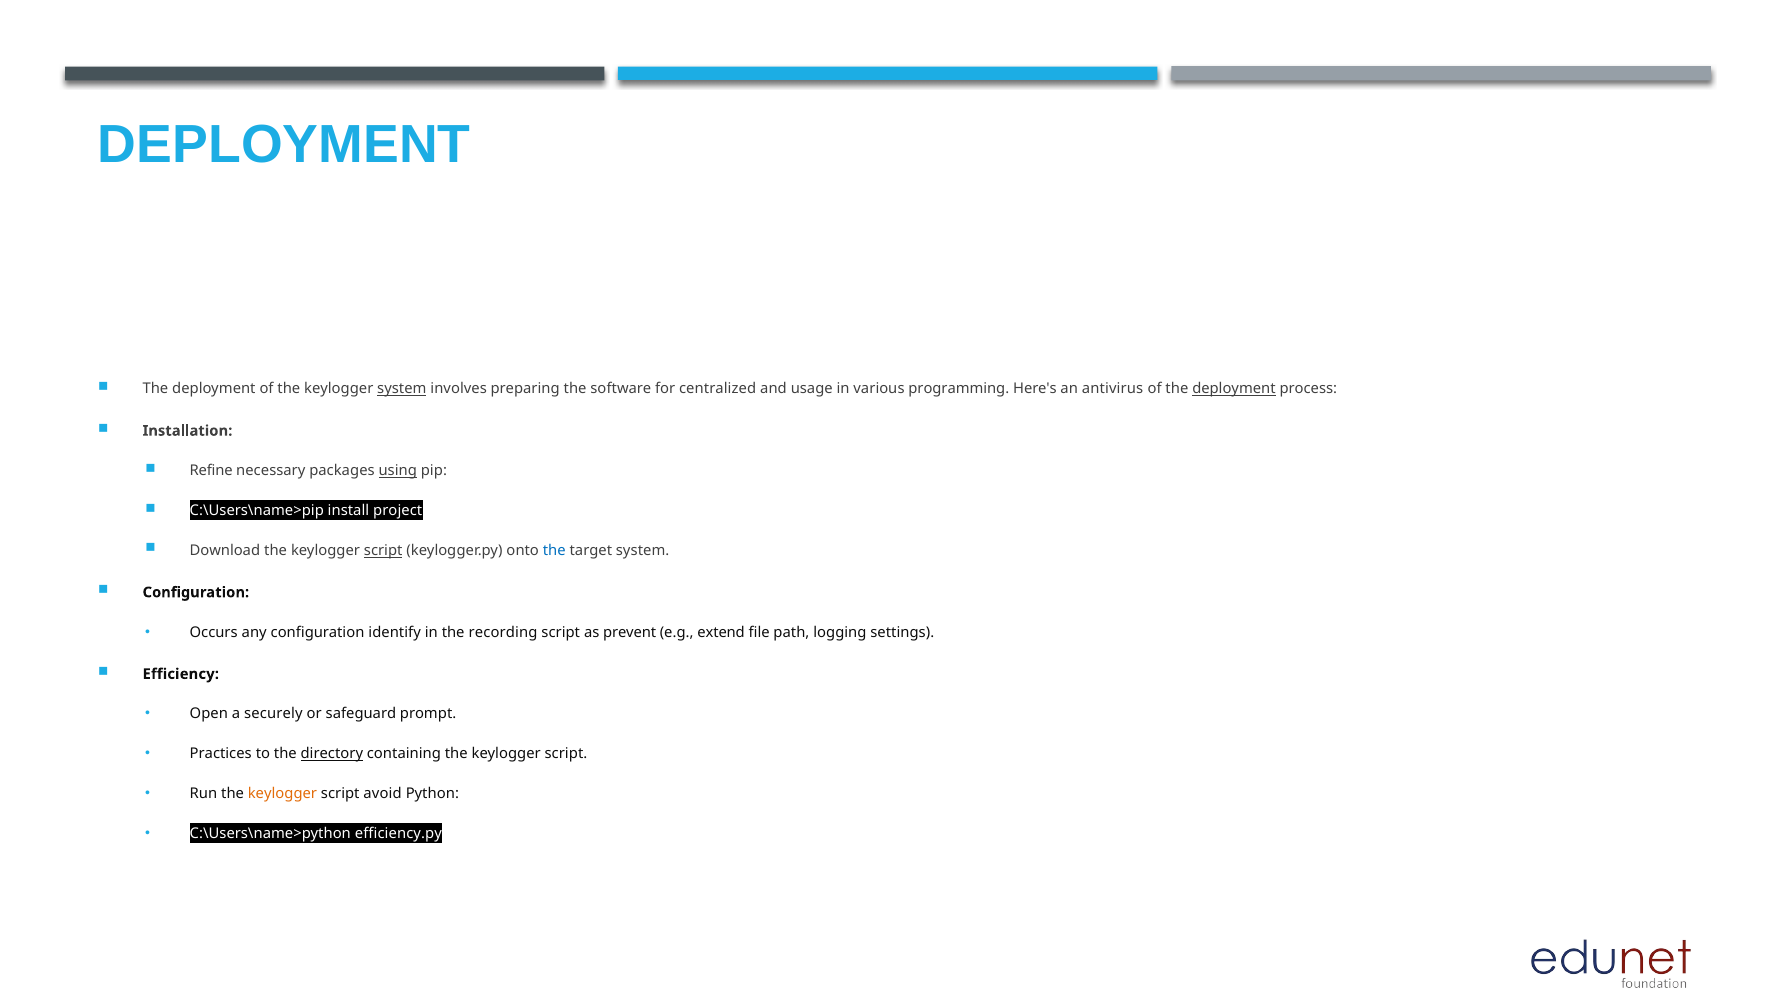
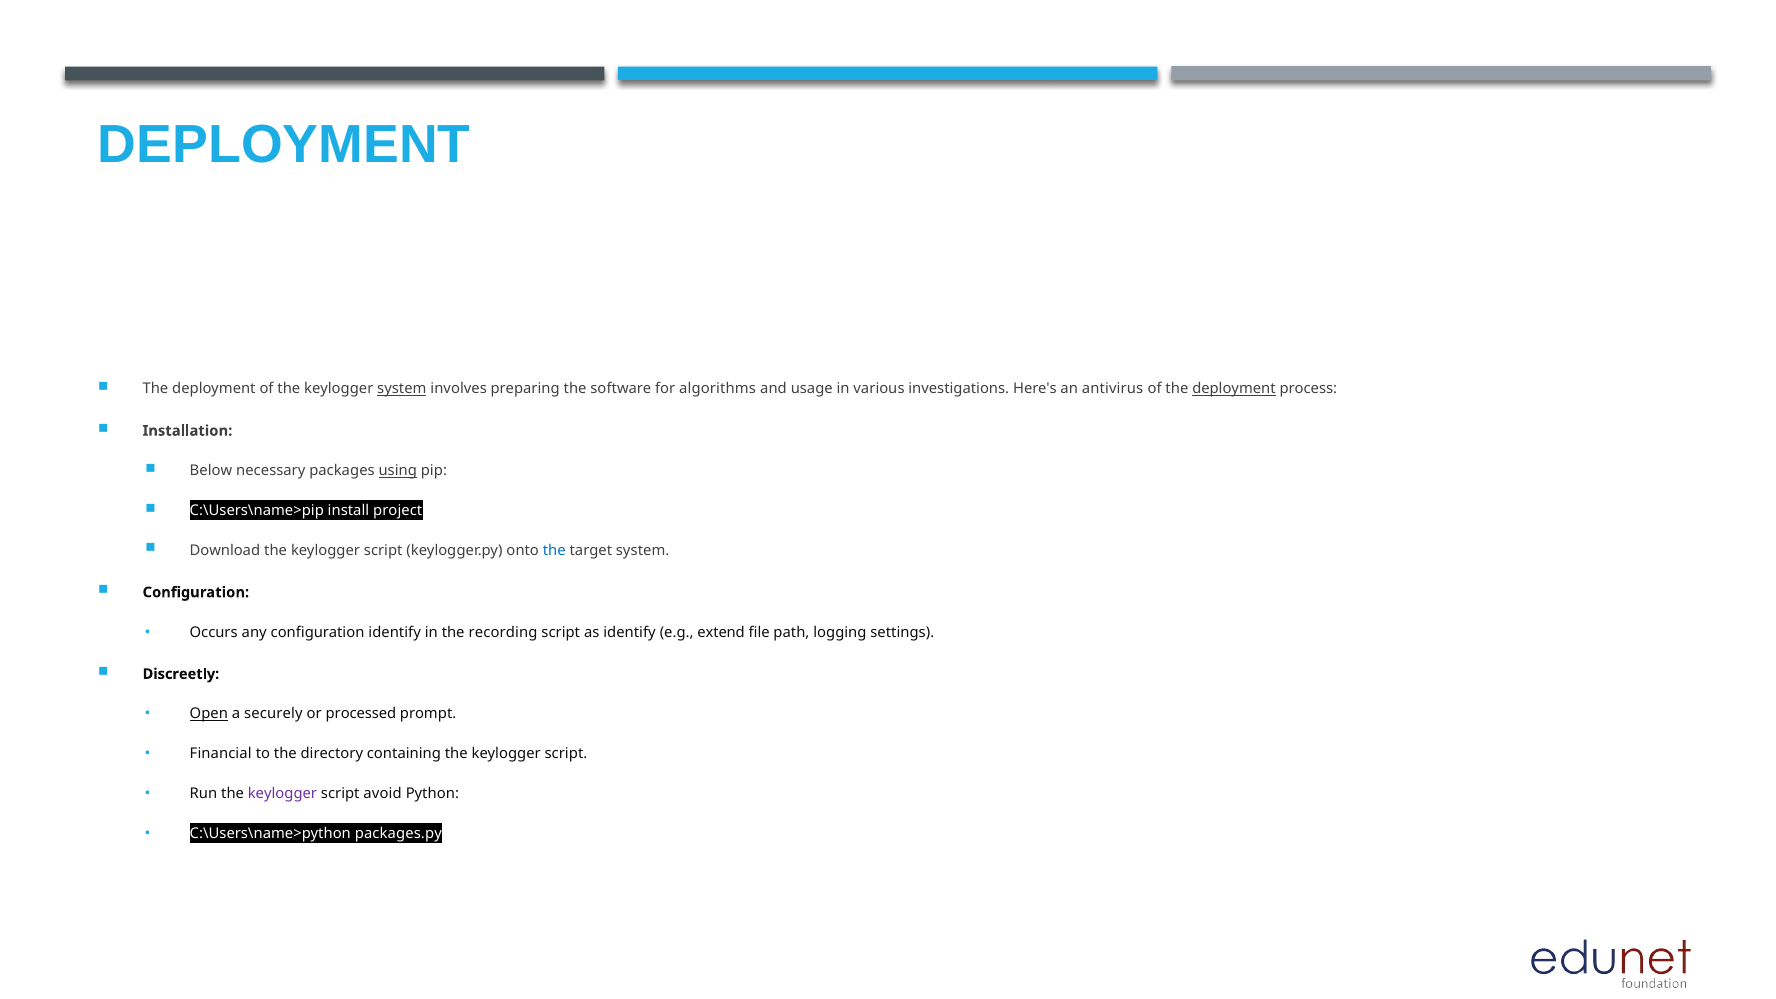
centralized: centralized -> algorithms
programming: programming -> investigations
Refine: Refine -> Below
script at (383, 551) underline: present -> none
as prevent: prevent -> identify
Efficiency: Efficiency -> Discreetly
Open underline: none -> present
safeguard: safeguard -> processed
Practices: Practices -> Financial
directory underline: present -> none
keylogger at (282, 794) colour: orange -> purple
efficiency.py: efficiency.py -> packages.py
